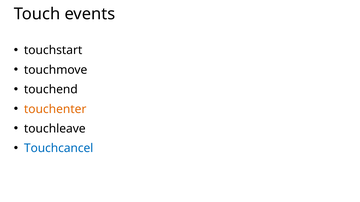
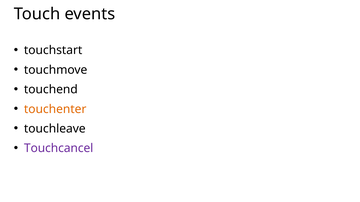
Touchcancel colour: blue -> purple
